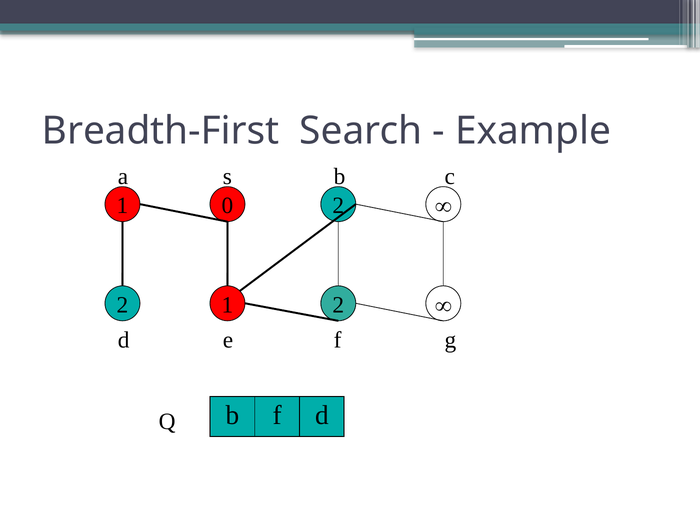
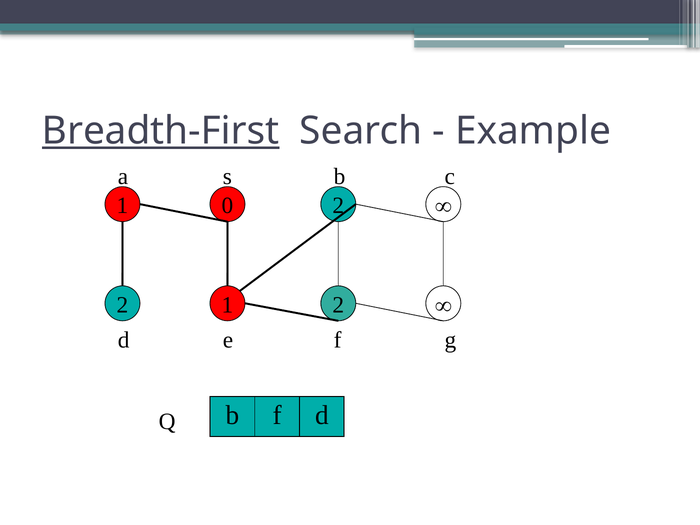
Breadth-First underline: none -> present
